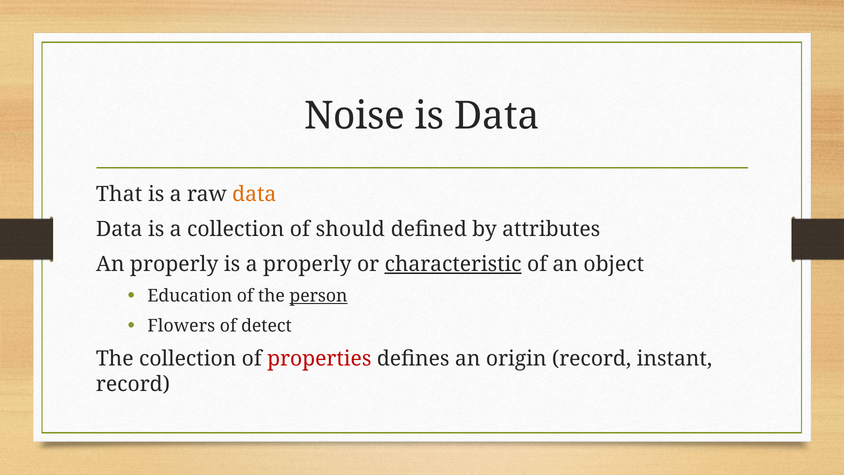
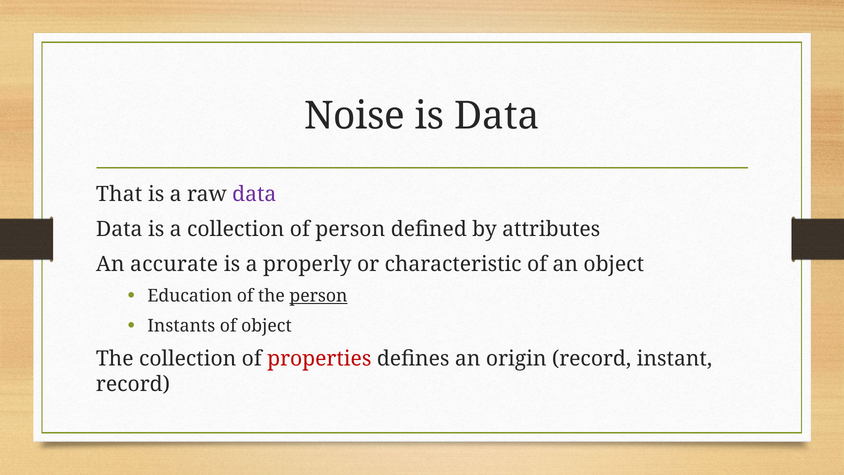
data at (254, 194) colour: orange -> purple
of should: should -> person
An properly: properly -> accurate
characteristic underline: present -> none
Flowers: Flowers -> Instants
of detect: detect -> object
